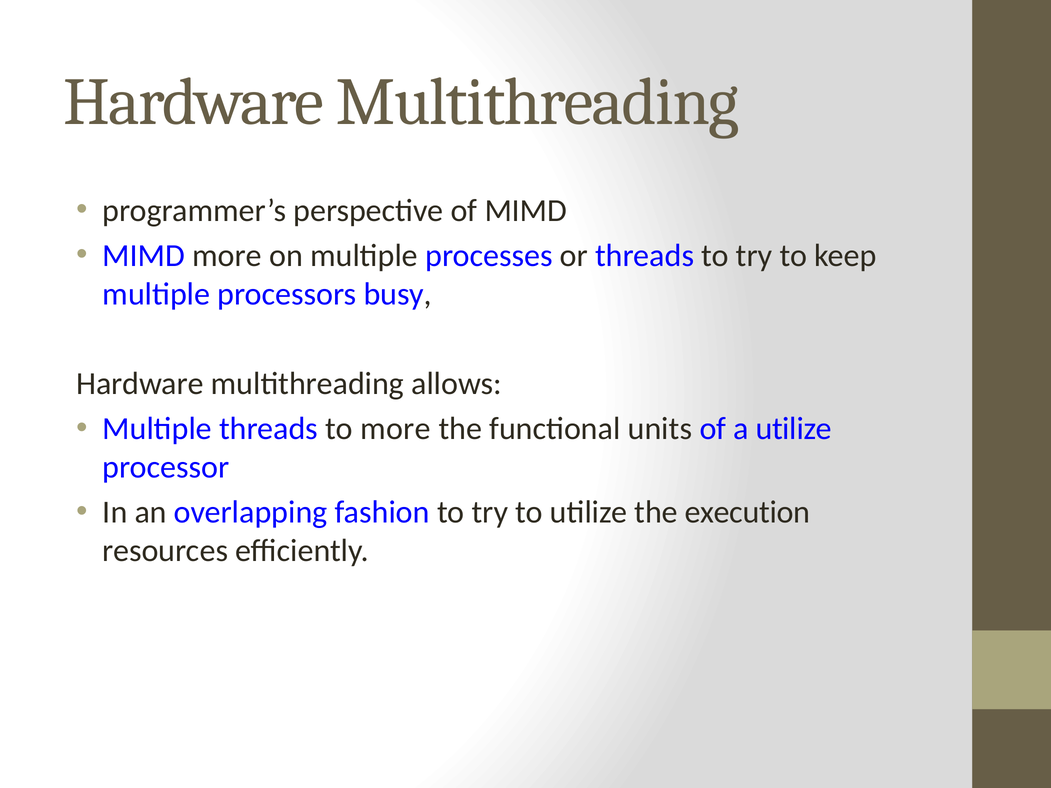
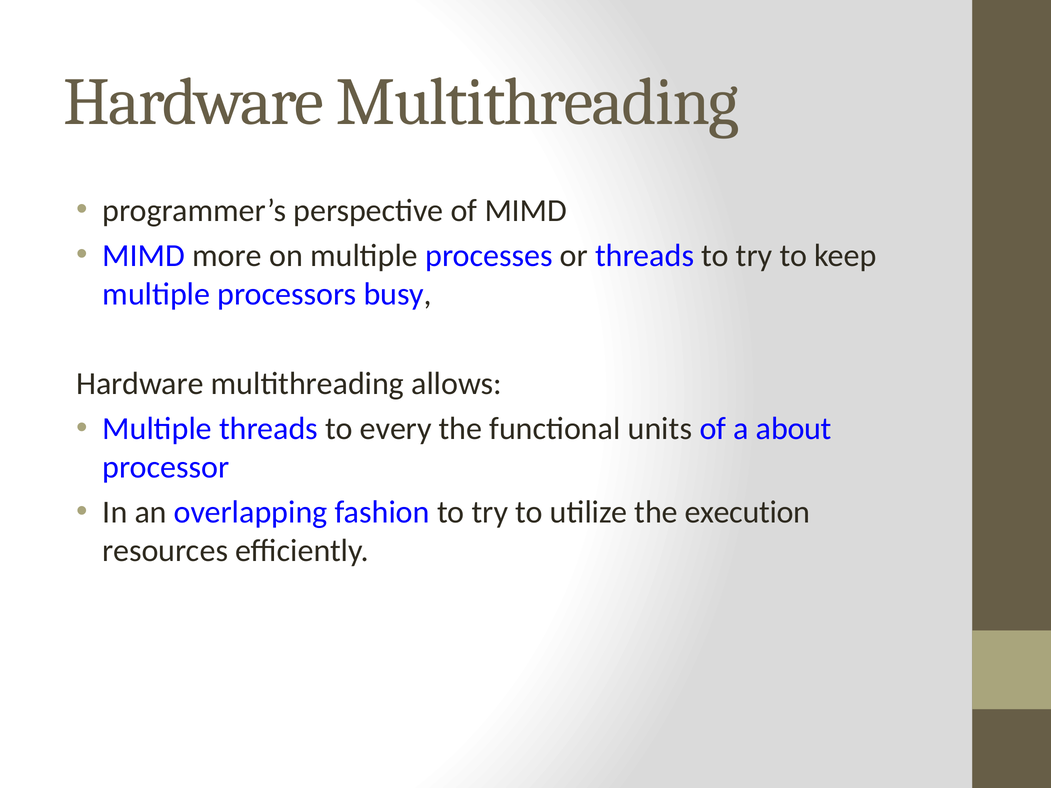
to more: more -> every
a utilize: utilize -> about
